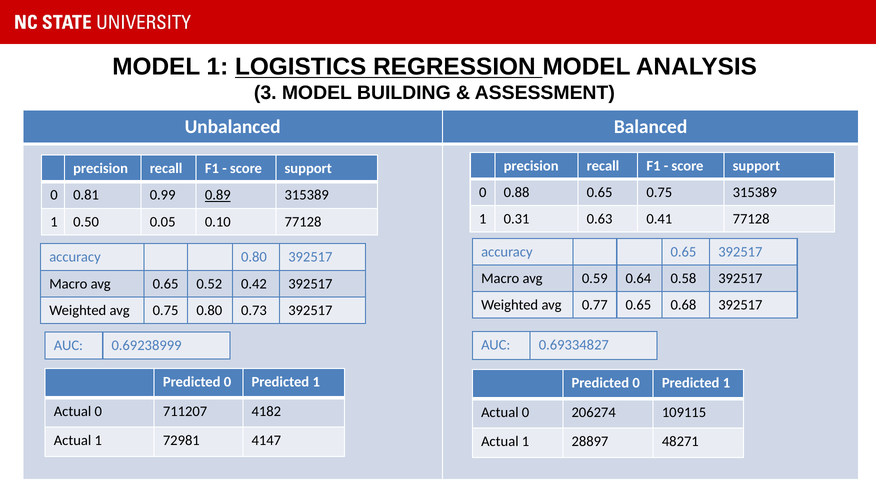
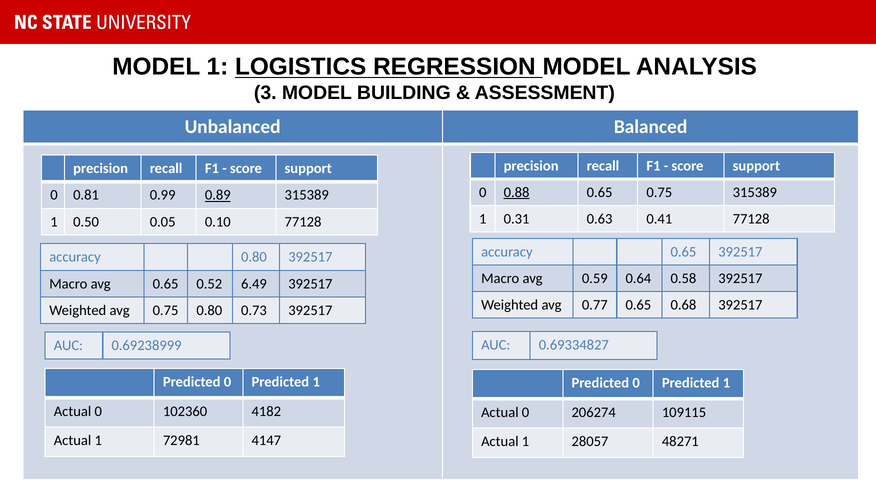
0.88 underline: none -> present
0.42: 0.42 -> 6.49
711207: 711207 -> 102360
28897: 28897 -> 28057
